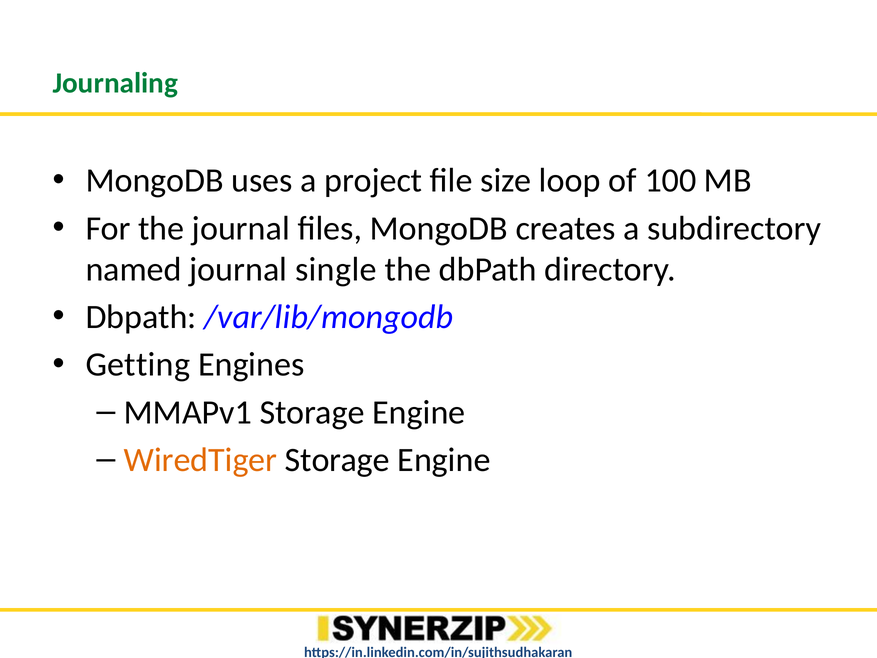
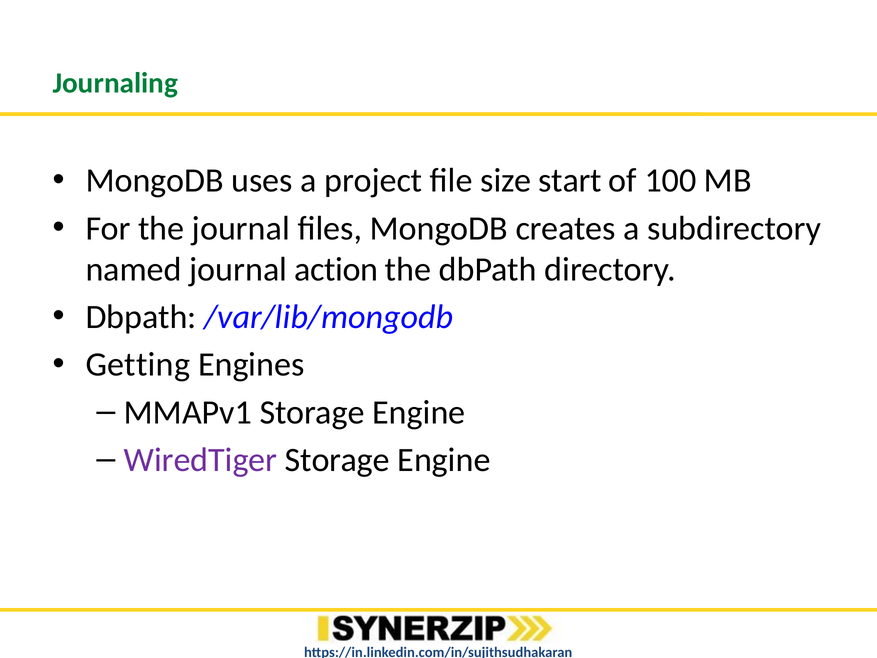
loop: loop -> start
single: single -> action
WiredTiger colour: orange -> purple
